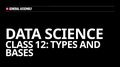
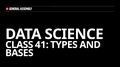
12: 12 -> 41
